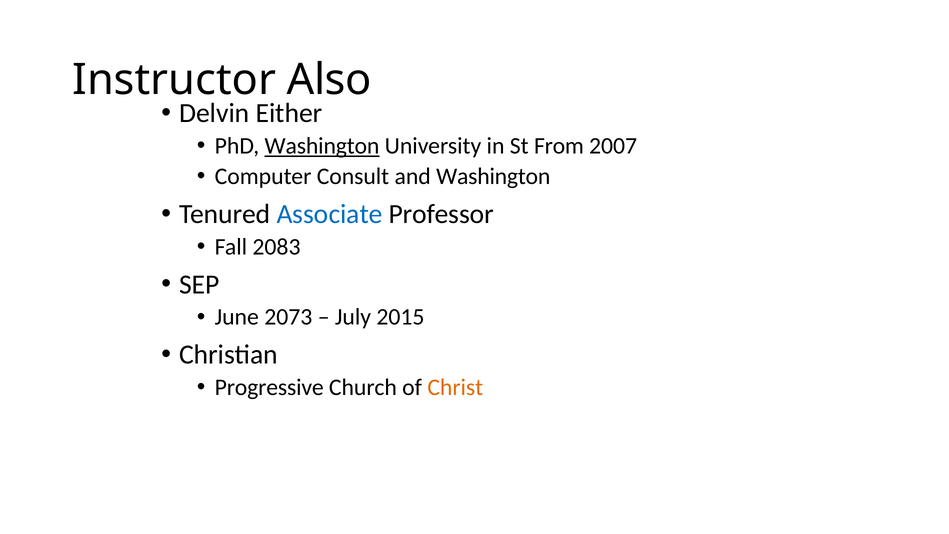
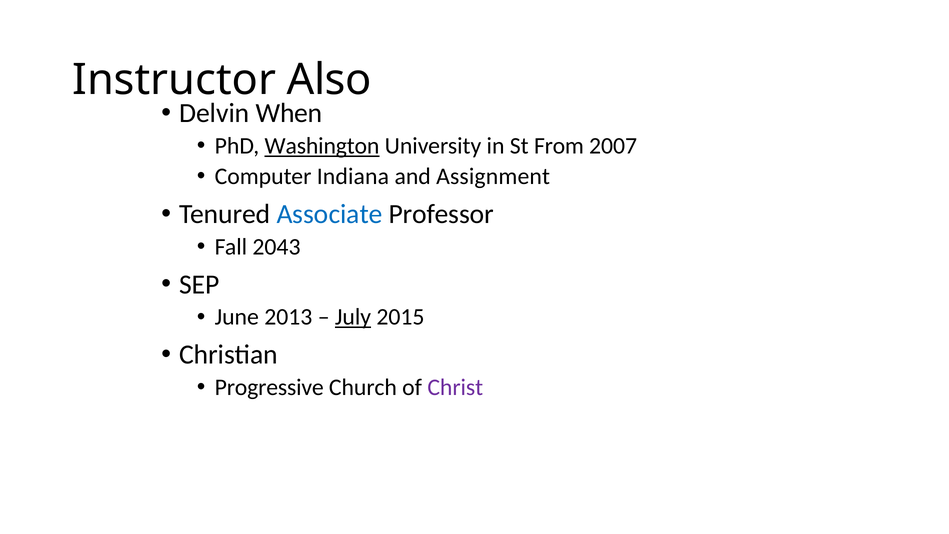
Either: Either -> When
Consult: Consult -> Indiana
and Washington: Washington -> Assignment
2083: 2083 -> 2043
2073: 2073 -> 2013
July underline: none -> present
Christ colour: orange -> purple
